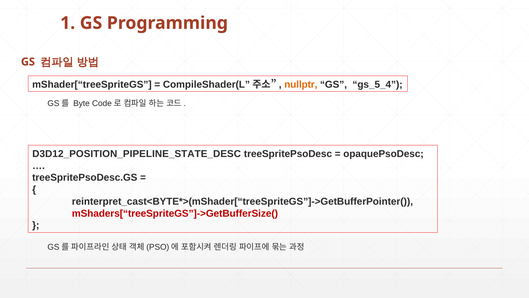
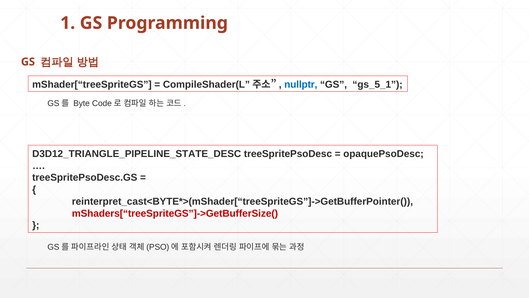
nullptr colour: orange -> blue
gs_5_4: gs_5_4 -> gs_5_1
D3D12_POSITION_PIPELINE_STATE_DESC: D3D12_POSITION_PIPELINE_STATE_DESC -> D3D12_TRIANGLE_PIPELINE_STATE_DESC
